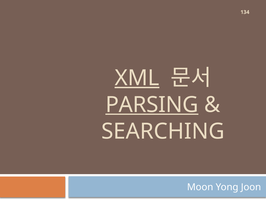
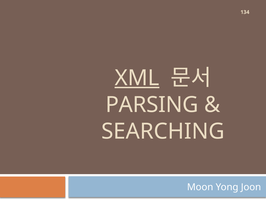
PARSING underline: present -> none
